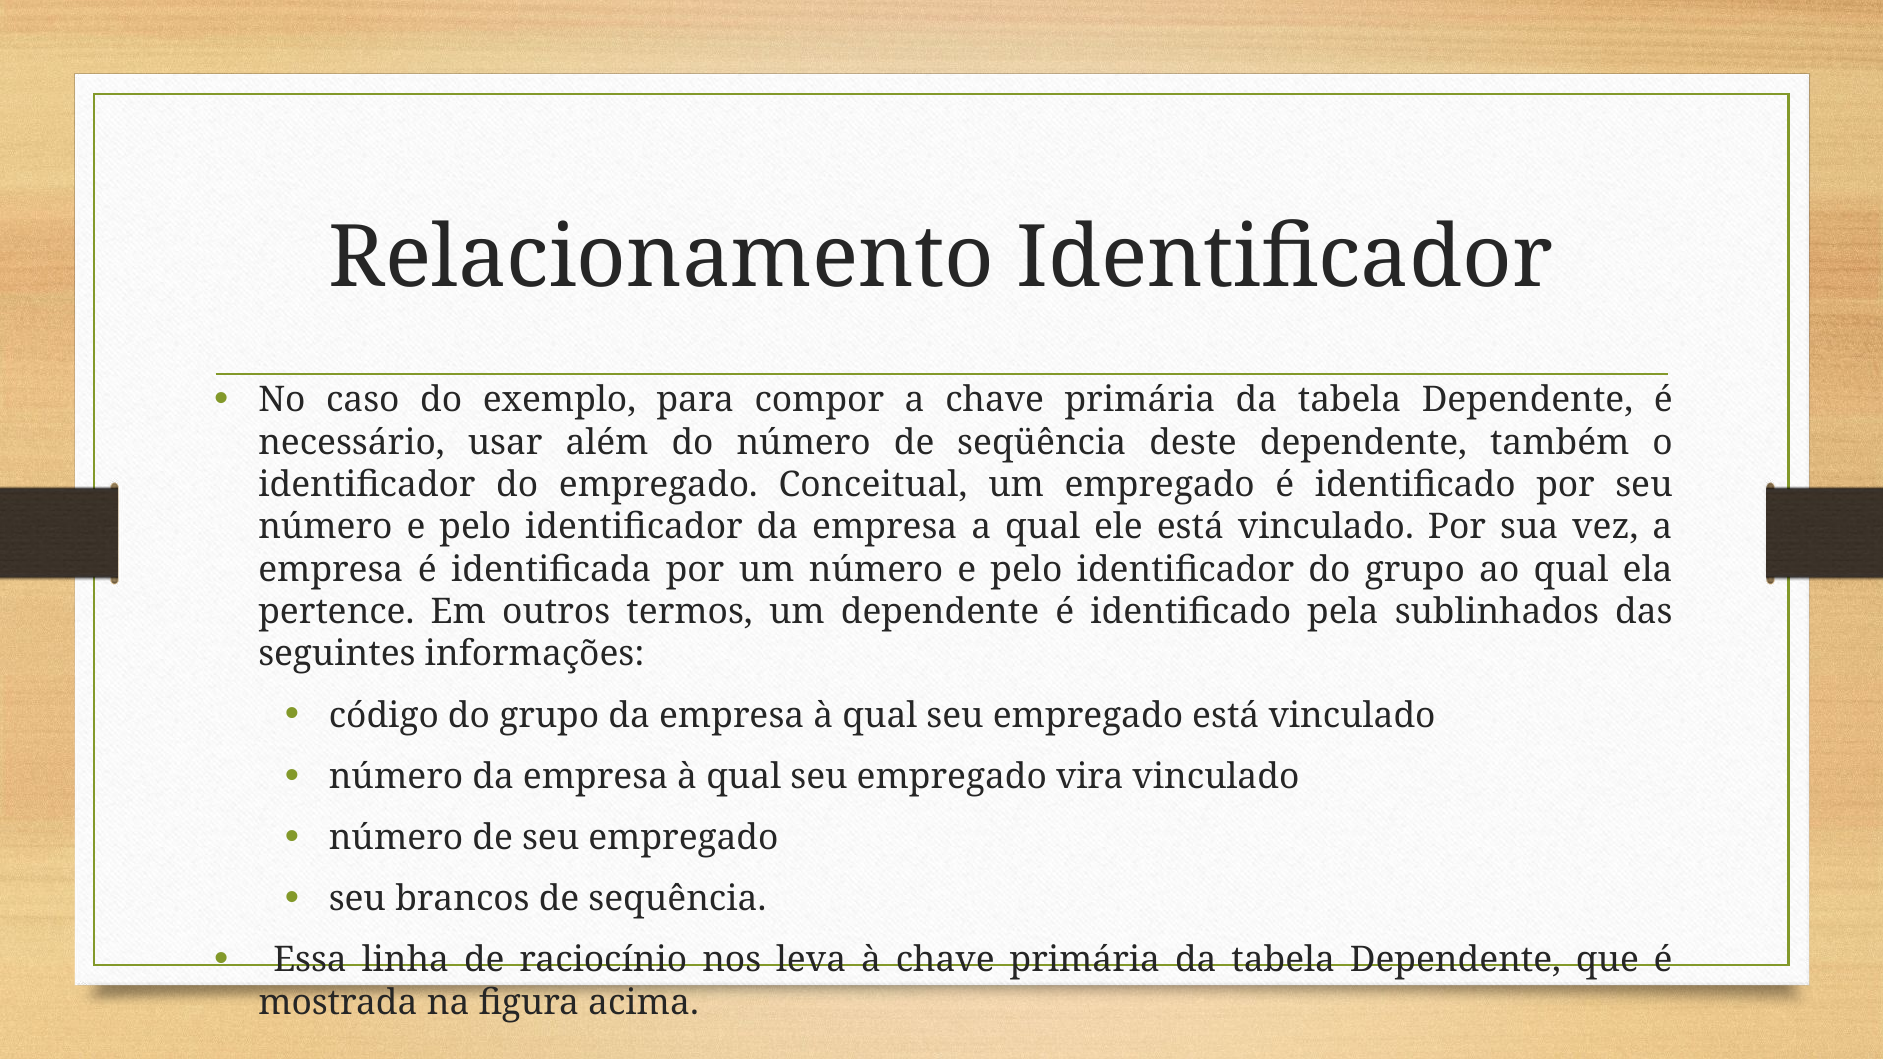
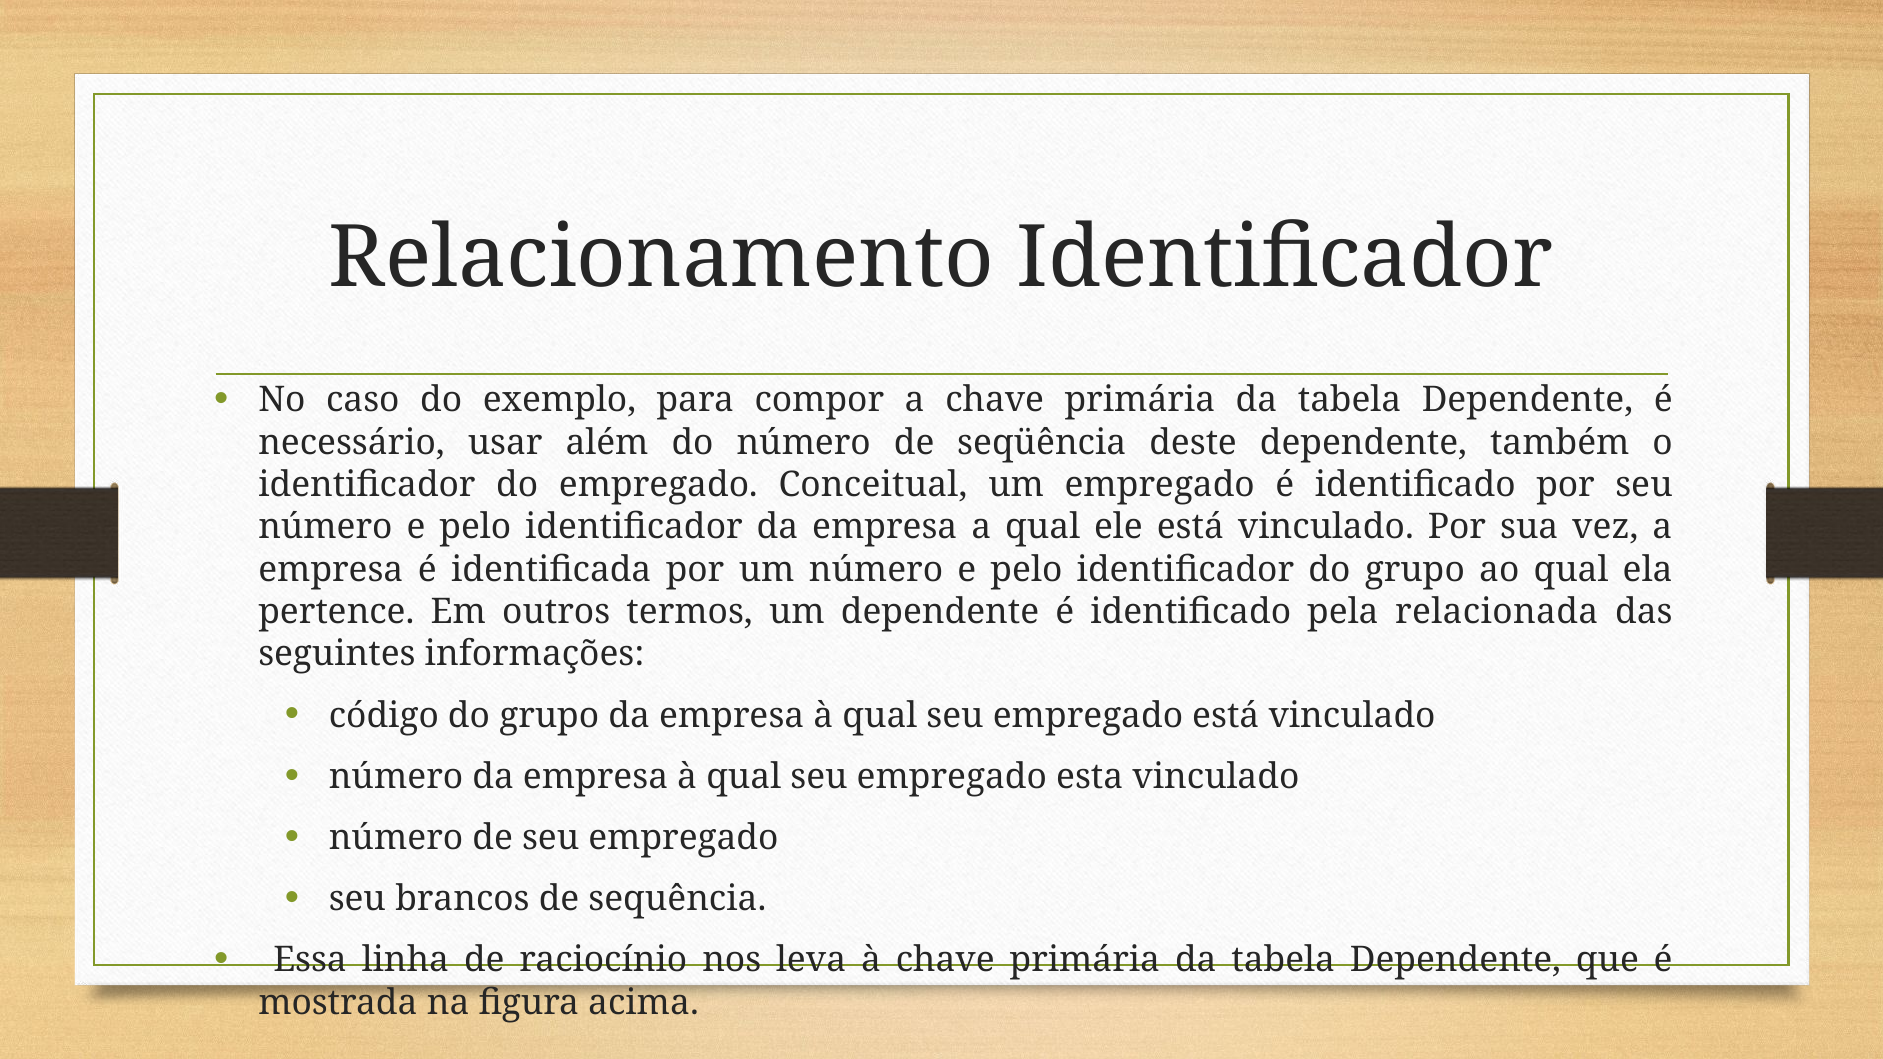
sublinhados: sublinhados -> relacionada
vira: vira -> esta
